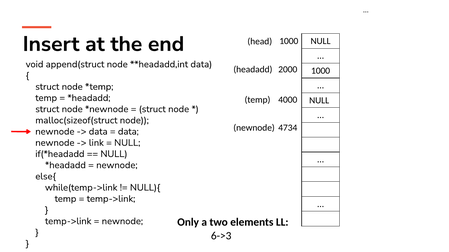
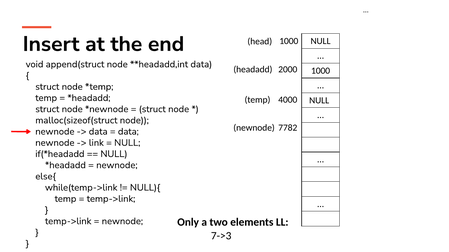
4734: 4734 -> 7782
6->3: 6->3 -> 7->3
